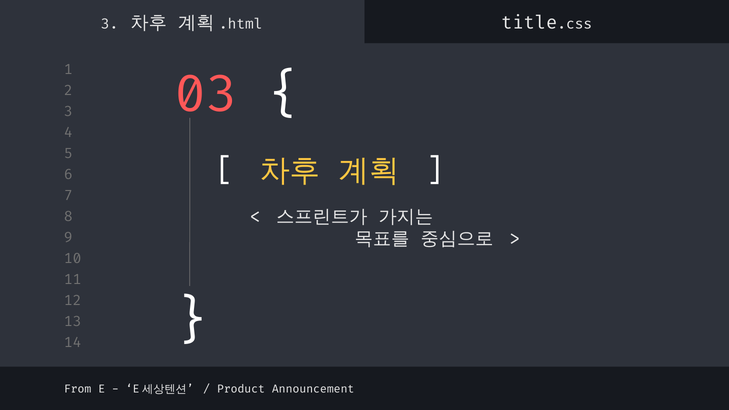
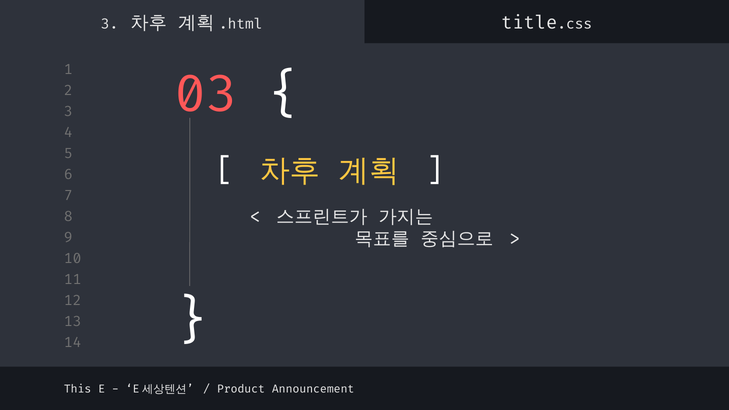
From: From -> This
